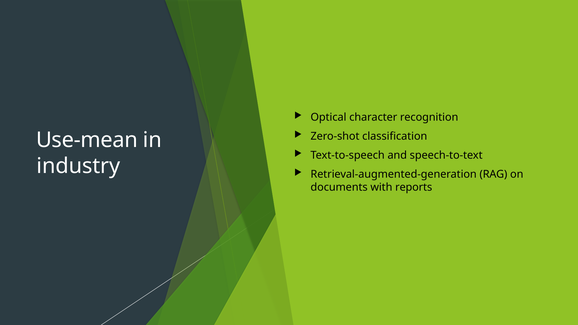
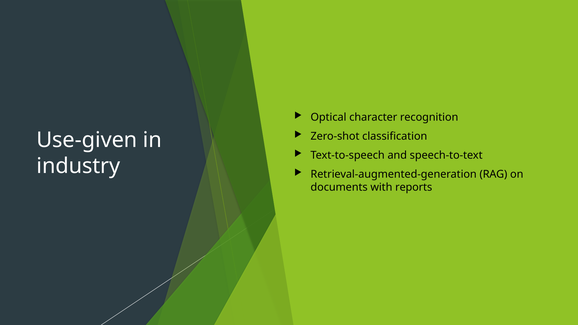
Use-mean: Use-mean -> Use-given
